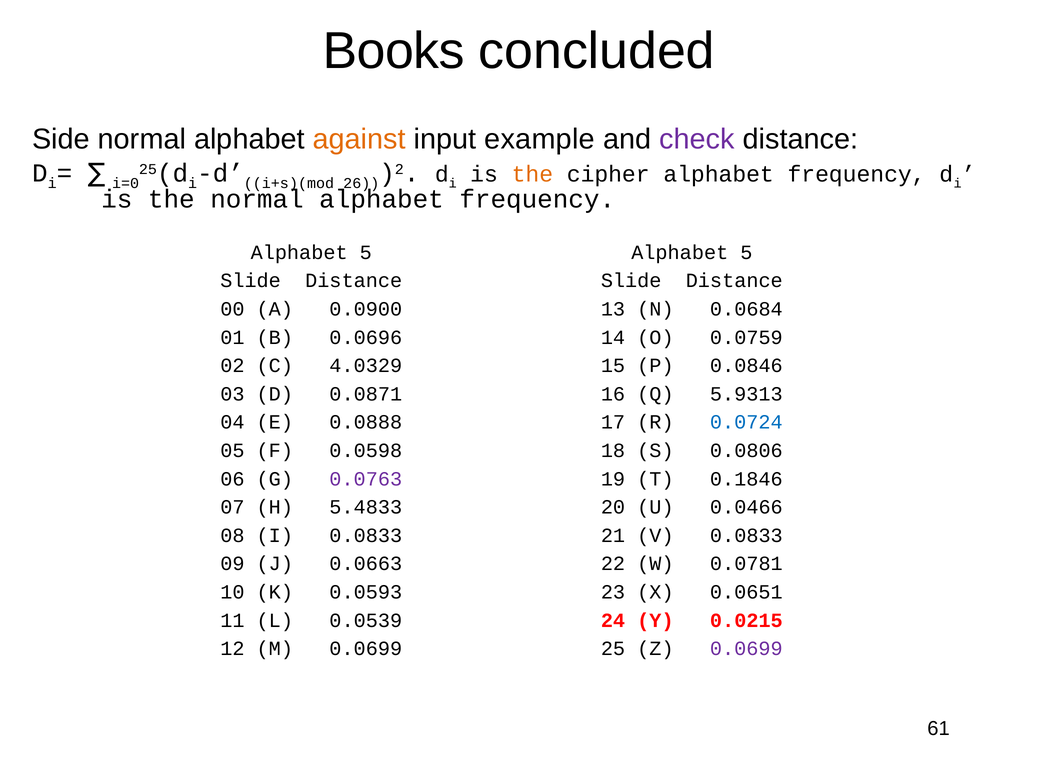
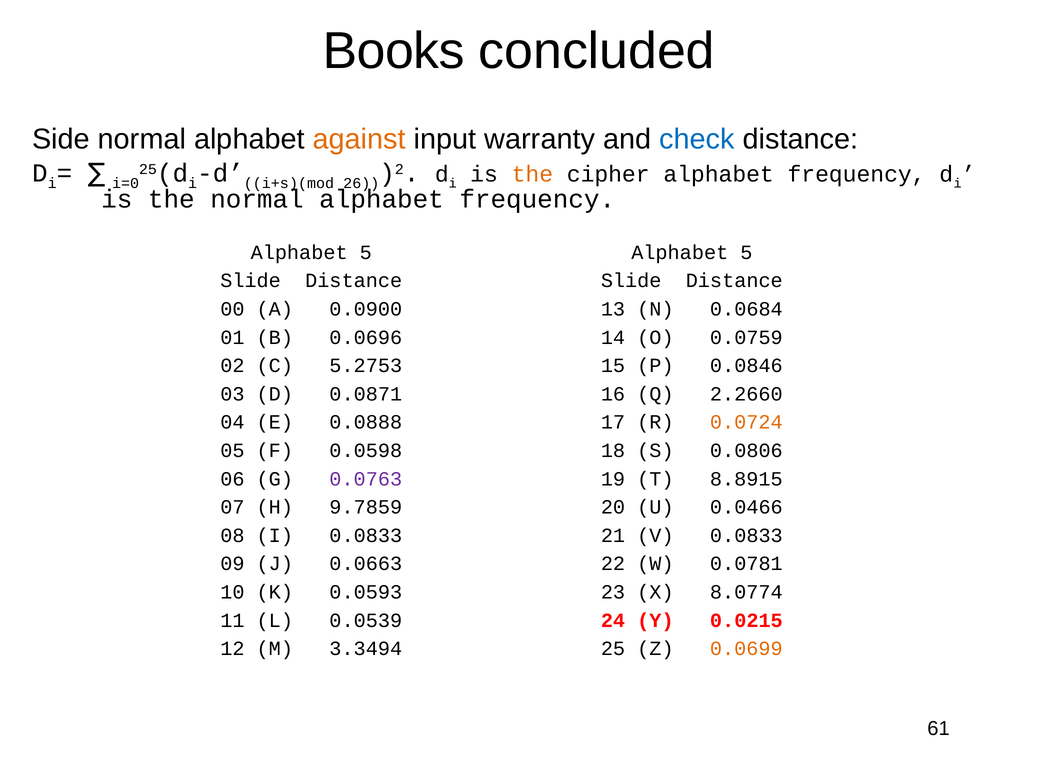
example: example -> warranty
check colour: purple -> blue
4.0329: 4.0329 -> 5.2753
5.9313: 5.9313 -> 2.2660
0.0724 colour: blue -> orange
0.1846: 0.1846 -> 8.8915
5.4833: 5.4833 -> 9.7859
0.0651: 0.0651 -> 8.0774
M 0.0699: 0.0699 -> 3.3494
0.0699 at (746, 648) colour: purple -> orange
